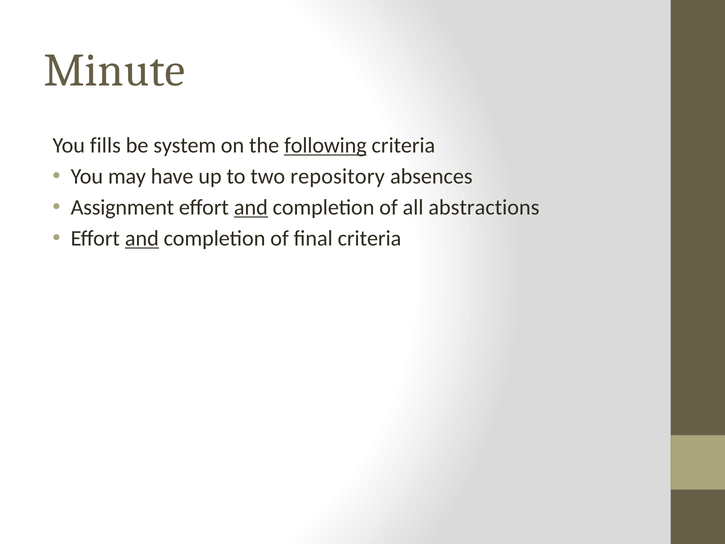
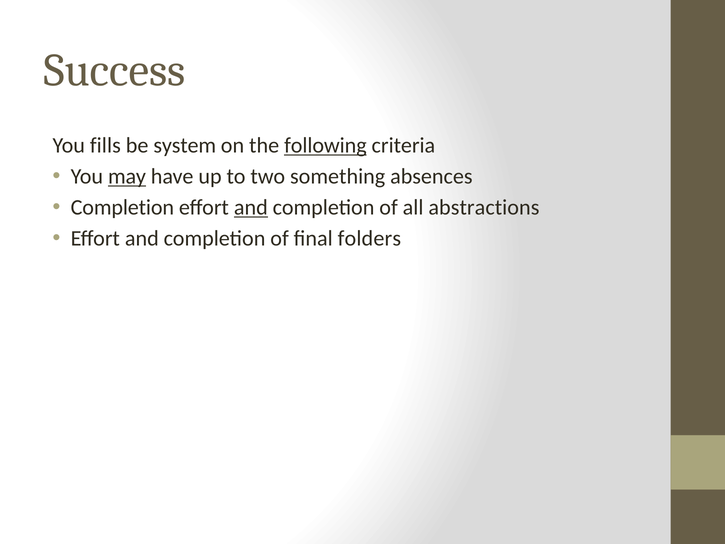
Minute: Minute -> Success
may underline: none -> present
repository: repository -> something
Assignment at (122, 207): Assignment -> Completion
and at (142, 238) underline: present -> none
final criteria: criteria -> folders
